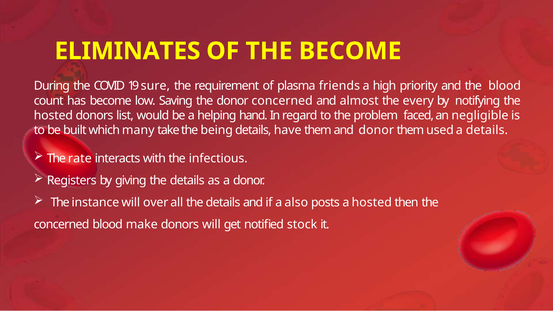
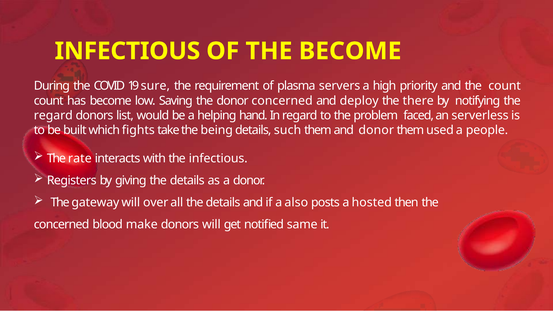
ELIMINATES at (127, 51): ELIMINATES -> INFECTIOUS
friends: friends -> servers
the blood: blood -> count
almost: almost -> deploy
every: every -> there
hosted at (53, 116): hosted -> regard
negligible: negligible -> serverless
many: many -> fights
have: have -> such
a details: details -> people
instance: instance -> gateway
stock: stock -> same
